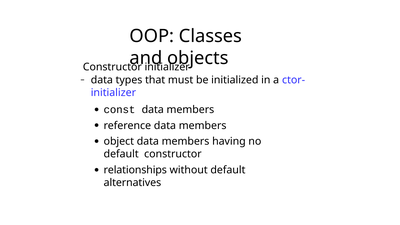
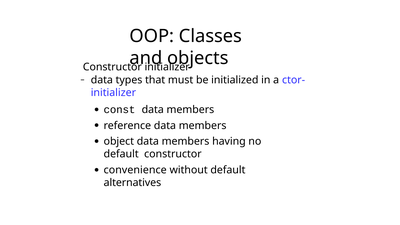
relationships: relationships -> convenience
